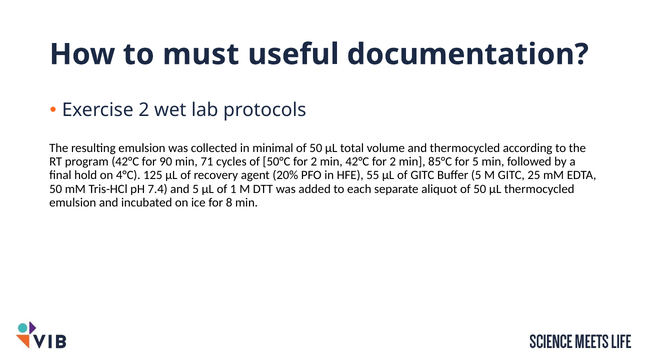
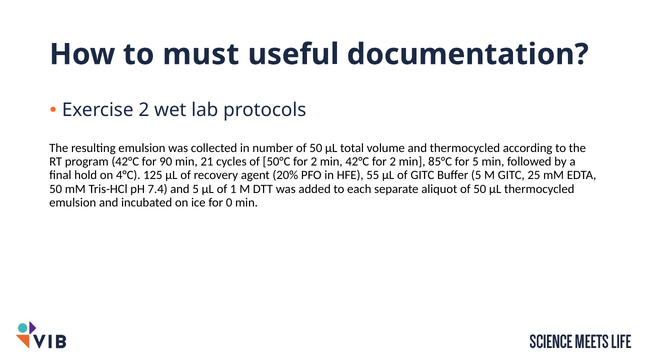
minimal: minimal -> number
71: 71 -> 21
8: 8 -> 0
